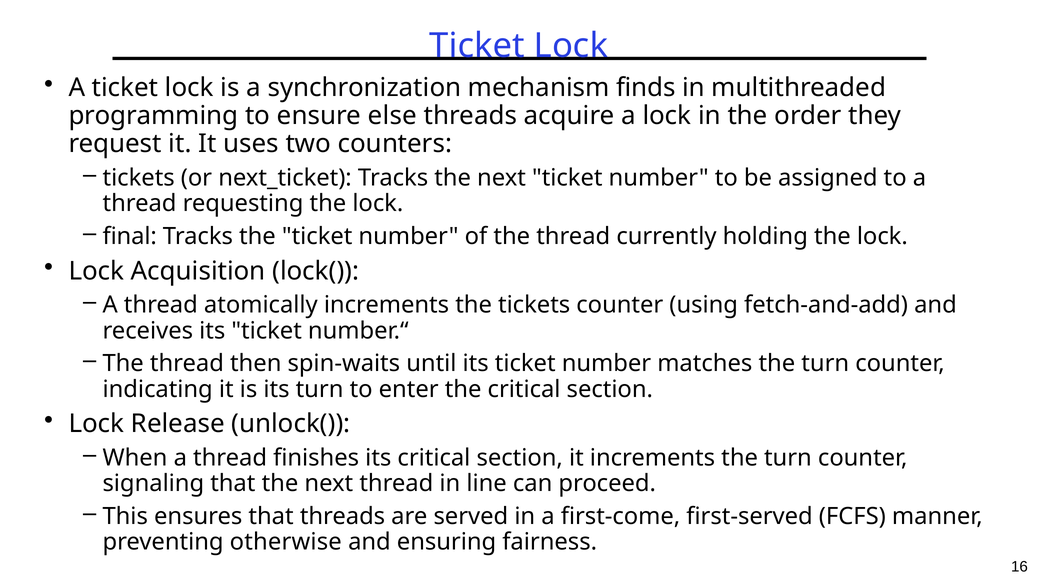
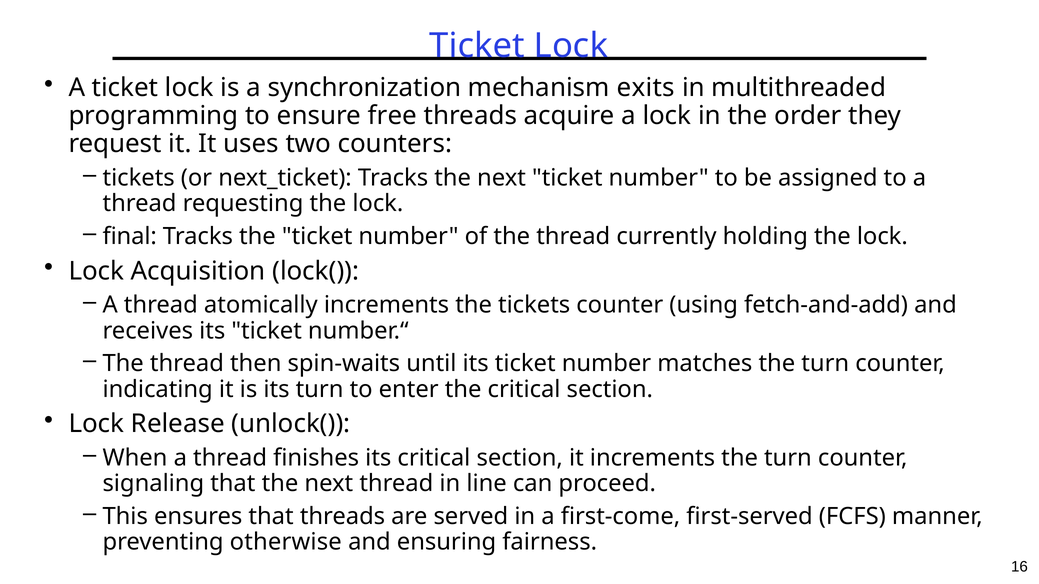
finds: finds -> exits
else: else -> free
